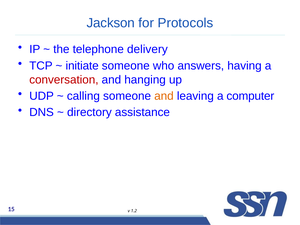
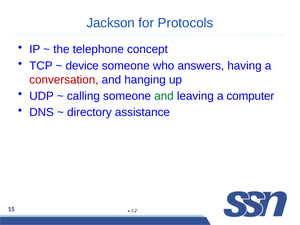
delivery: delivery -> concept
initiate: initiate -> device
and at (164, 96) colour: orange -> green
